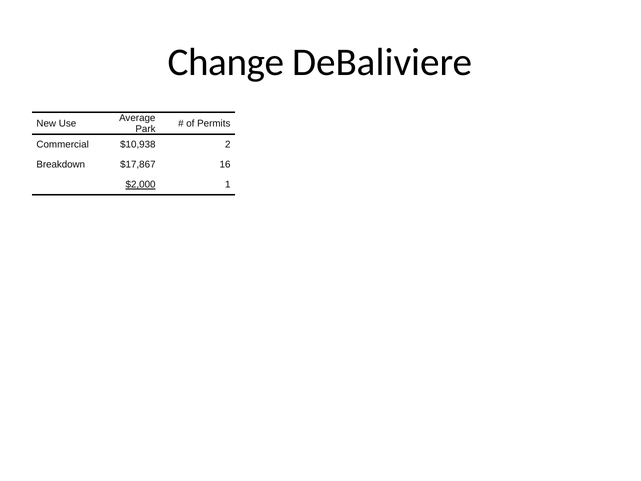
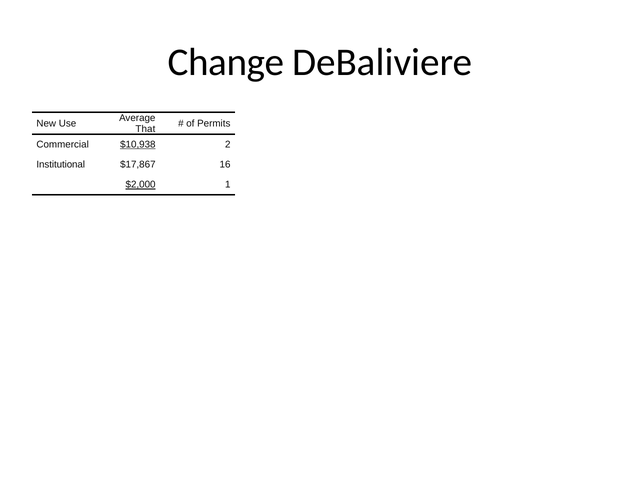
Park: Park -> That
$10,938 underline: none -> present
Breakdown: Breakdown -> Institutional
